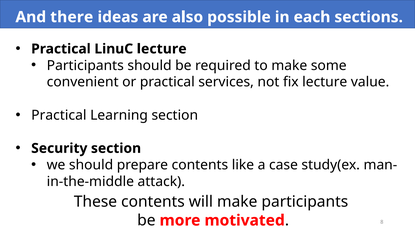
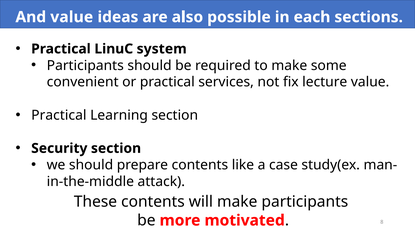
And there: there -> value
LinuC lecture: lecture -> system
